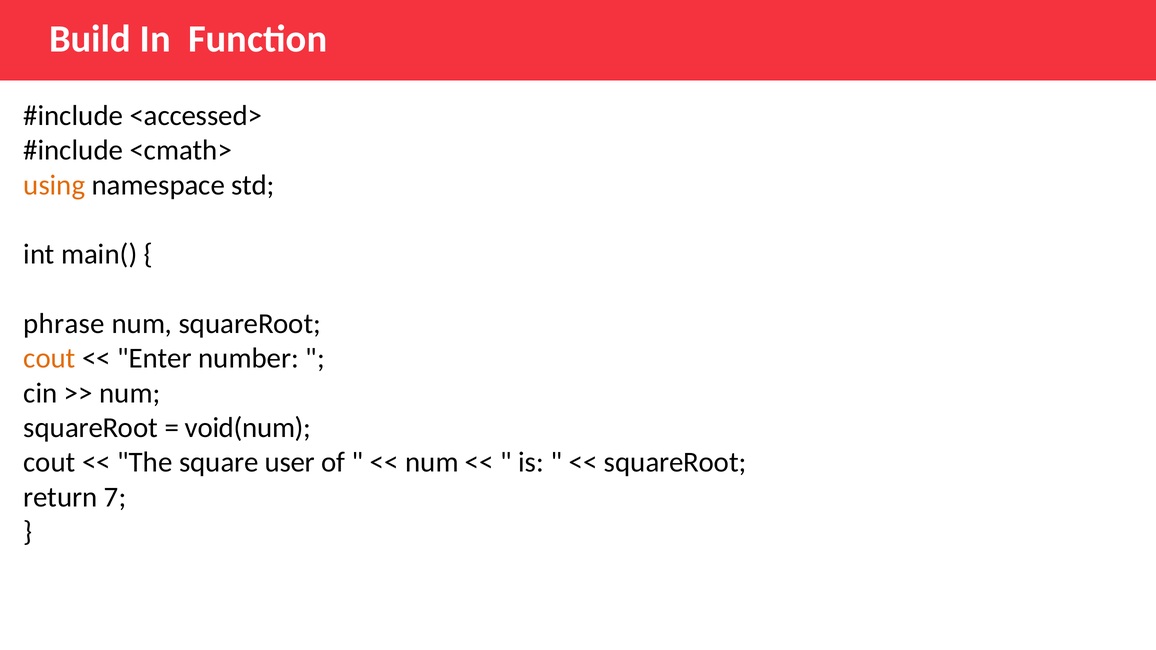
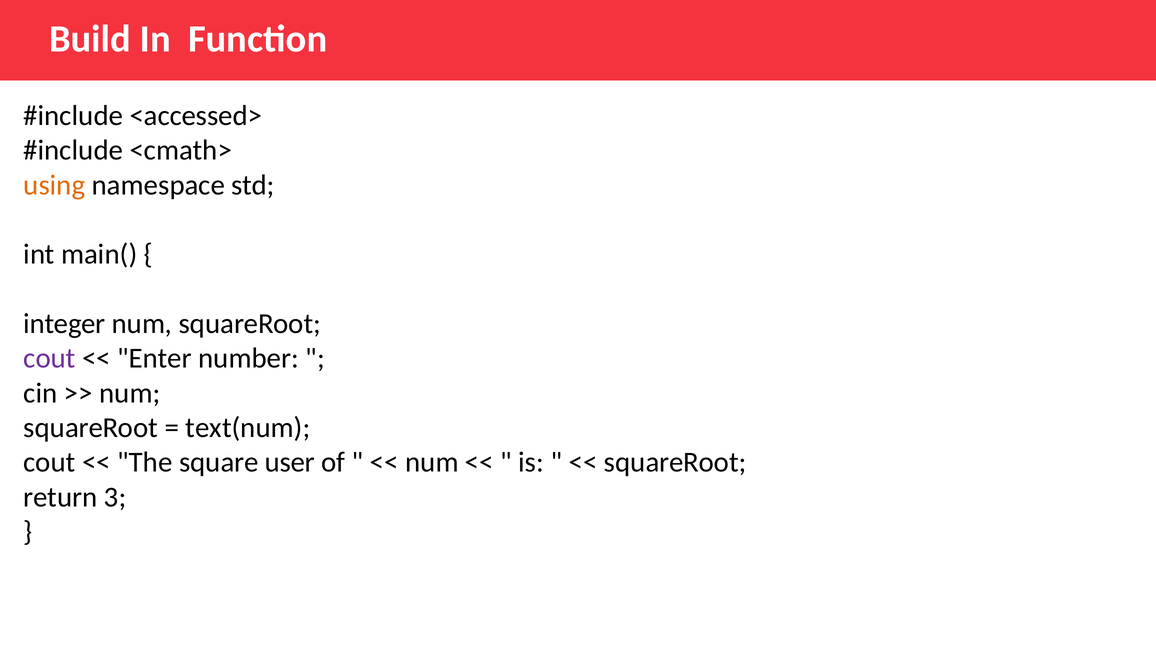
phrase: phrase -> integer
cout at (50, 359) colour: orange -> purple
void(num: void(num -> text(num
7: 7 -> 3
